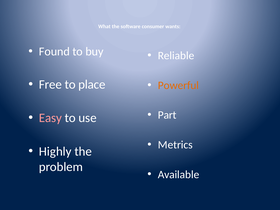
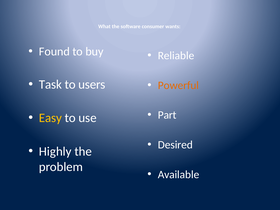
Free: Free -> Task
place: place -> users
Easy colour: pink -> yellow
Metrics: Metrics -> Desired
